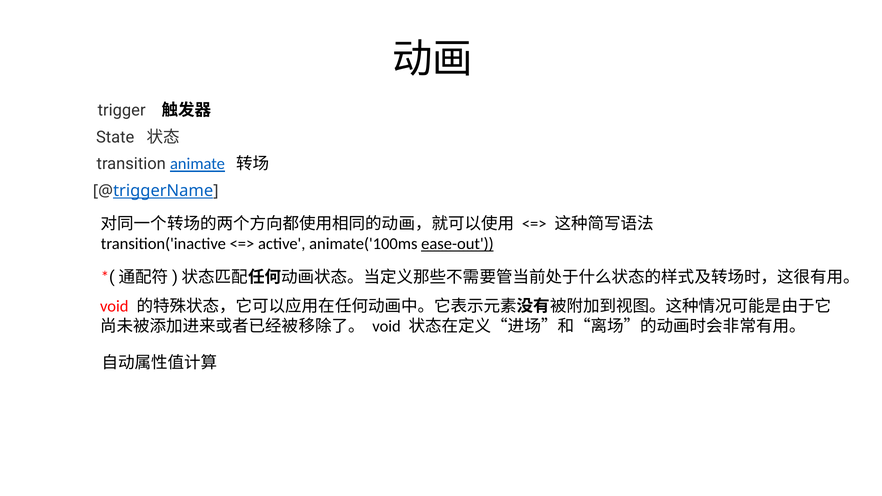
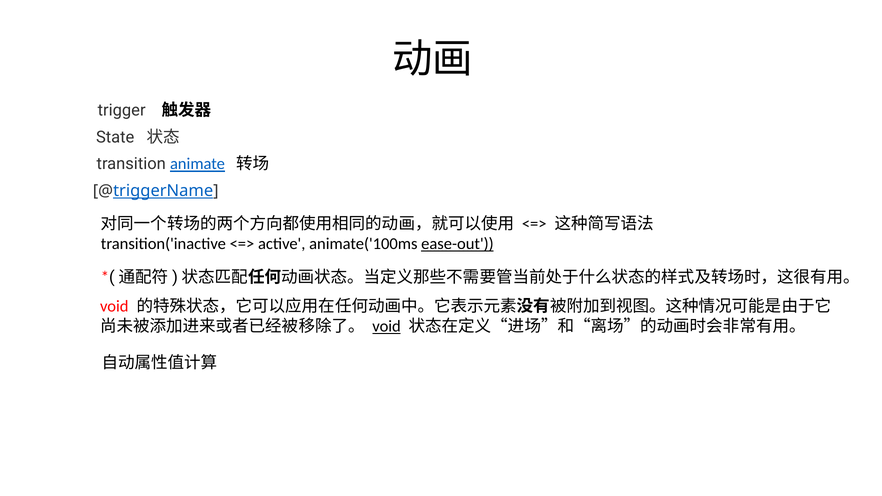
void at (387, 326) underline: none -> present
